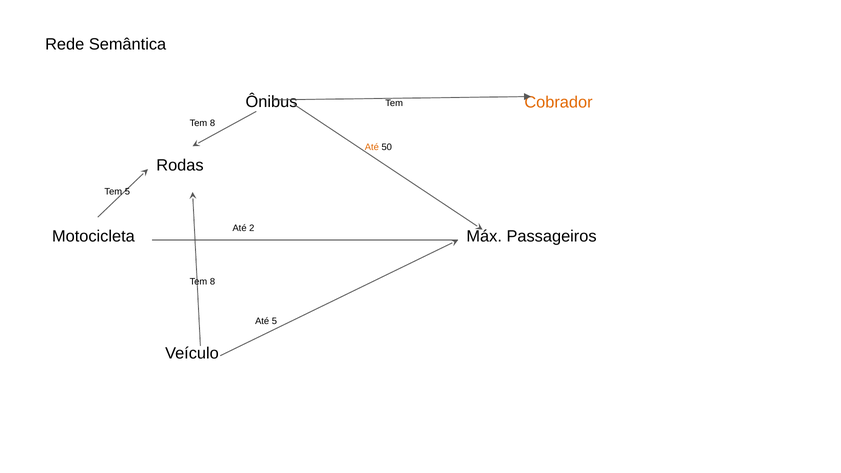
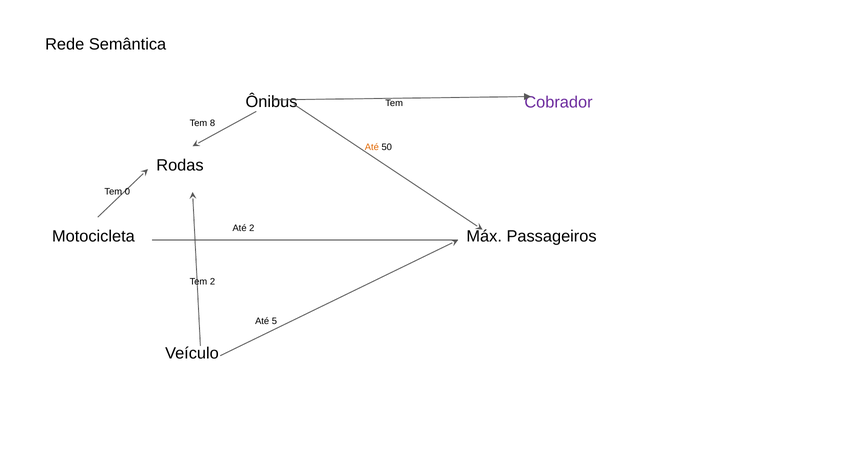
Cobrador colour: orange -> purple
Tem 5: 5 -> 0
8 at (213, 282): 8 -> 2
